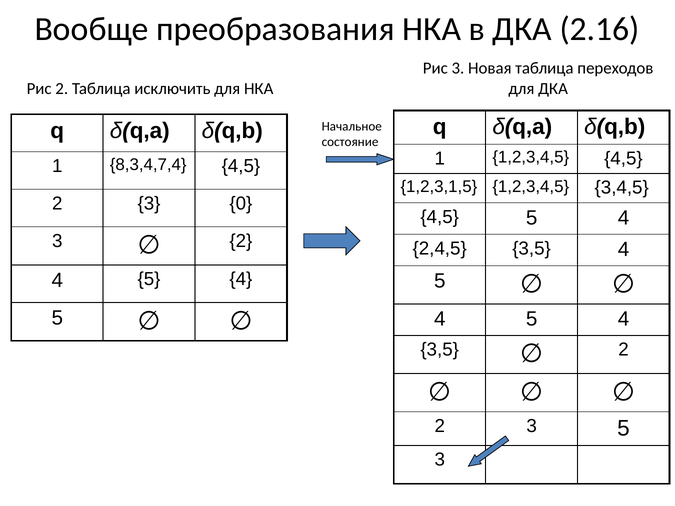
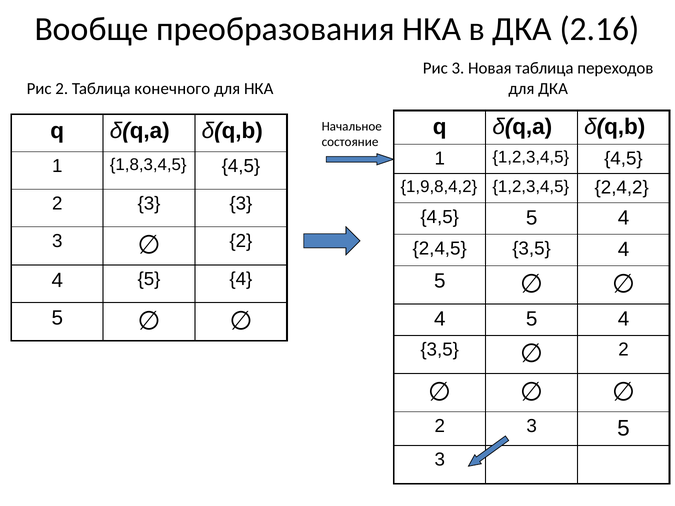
исключить: исключить -> конечного
8,3,4,7,4: 8,3,4,7,4 -> 1,8,3,4,5
1,2,3,1,5: 1,2,3,1,5 -> 1,9,8,4,2
3,4,5: 3,4,5 -> 2,4,2
2 3 0: 0 -> 3
